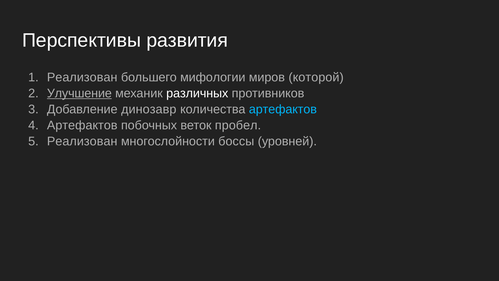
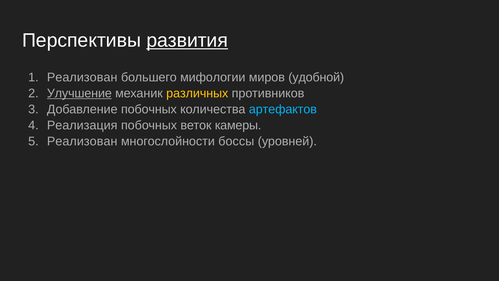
развития underline: none -> present
которой: которой -> удобной
различных colour: white -> yellow
Добавление динозавр: динозавр -> побочных
Артефактов at (82, 125): Артефактов -> Реализация
пробел: пробел -> камеры
